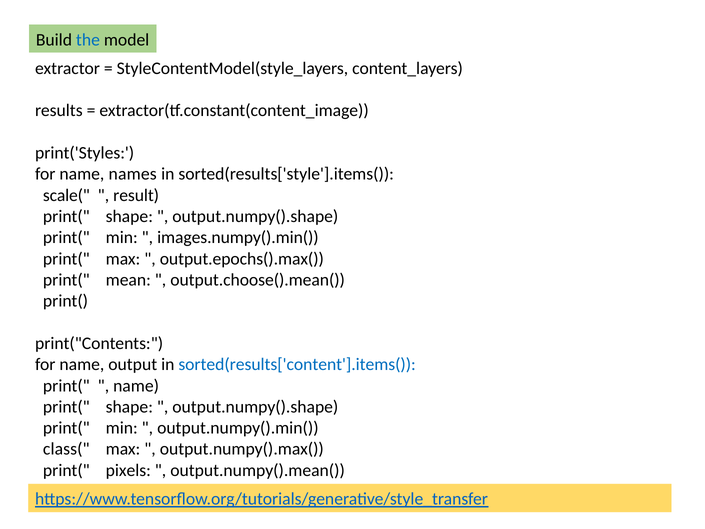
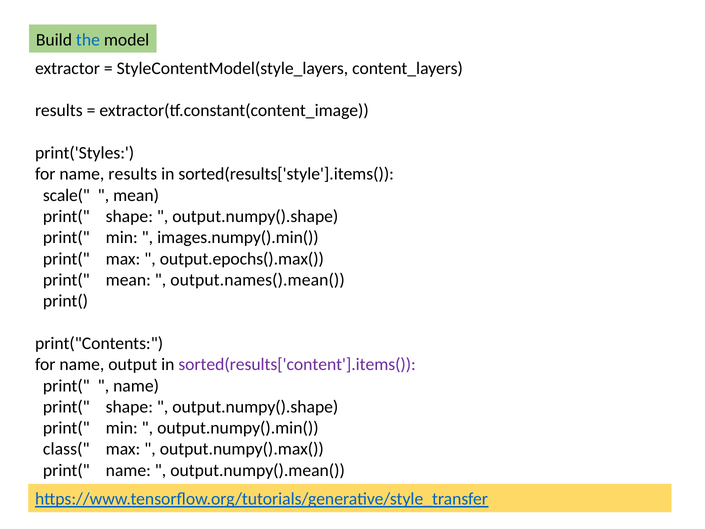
name names: names -> results
result at (136, 195): result -> mean
output.choose().mean(: output.choose().mean( -> output.names().mean(
sorted(results['content'].items( colour: blue -> purple
print( pixels: pixels -> name
